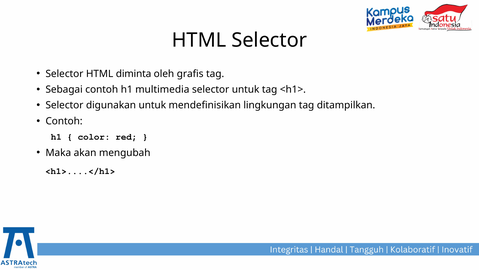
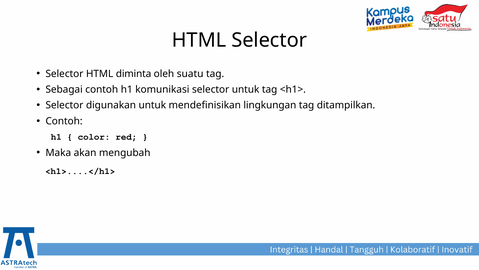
grafis: grafis -> suatu
multimedia: multimedia -> komunikasi
